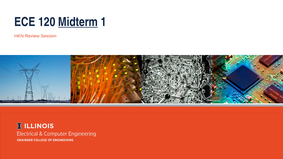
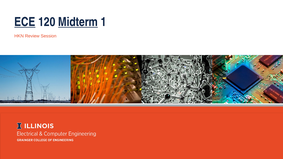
ECE underline: none -> present
